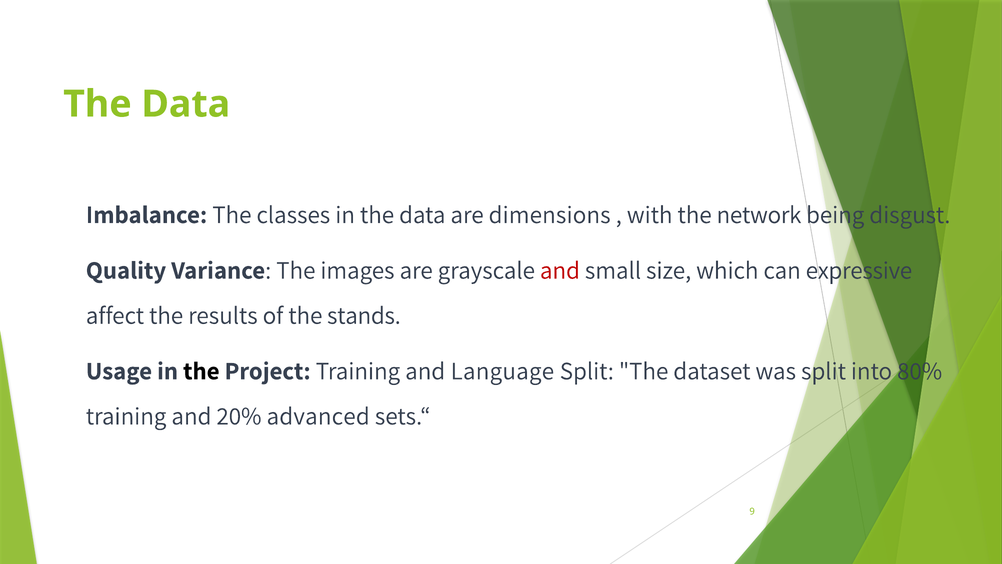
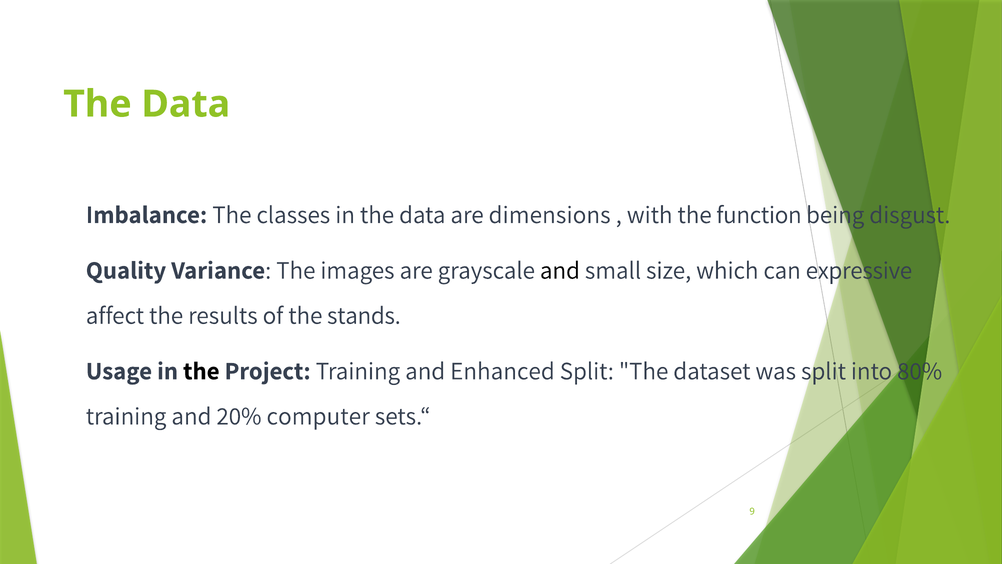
network: network -> function
and at (560, 270) colour: red -> black
Language: Language -> Enhanced
advanced: advanced -> computer
